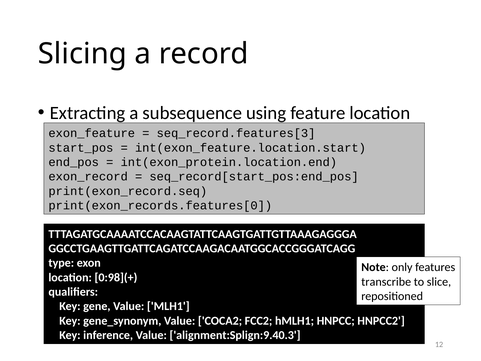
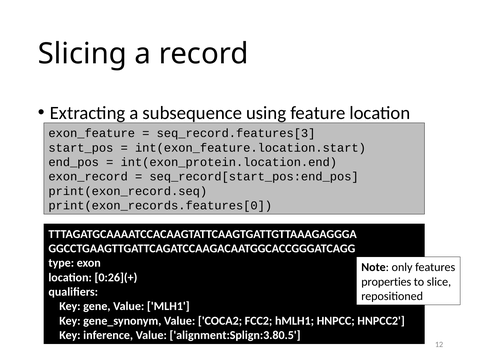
0:98](+: 0:98](+ -> 0:26](+
transcribe: transcribe -> properties
alignment:Splign:9.40.3: alignment:Splign:9.40.3 -> alignment:Splign:3.80.5
